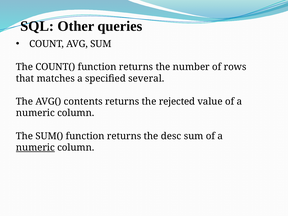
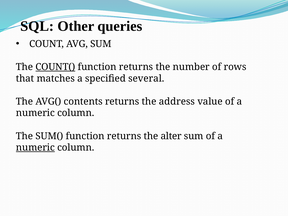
COUNT( underline: none -> present
rejected: rejected -> address
desc: desc -> alter
